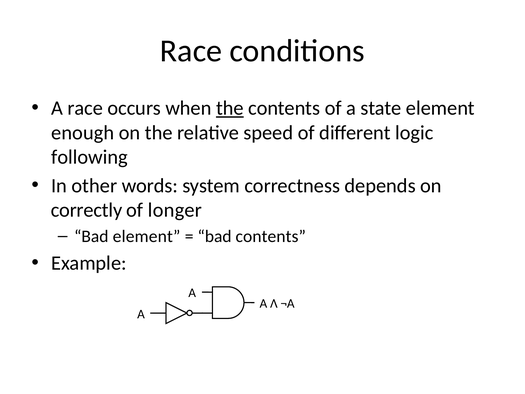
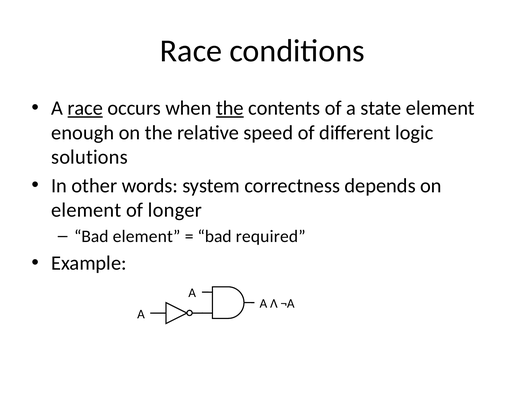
race at (85, 108) underline: none -> present
following: following -> solutions
correctly at (87, 210): correctly -> element
bad contents: contents -> required
